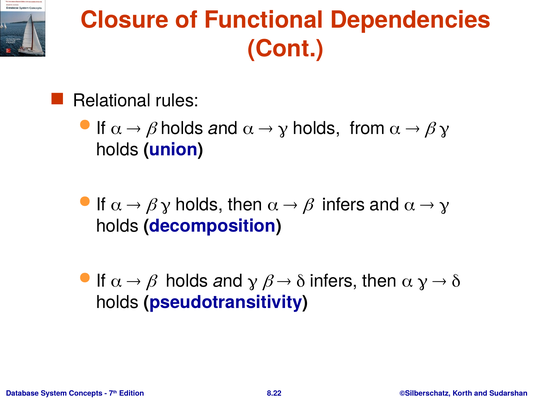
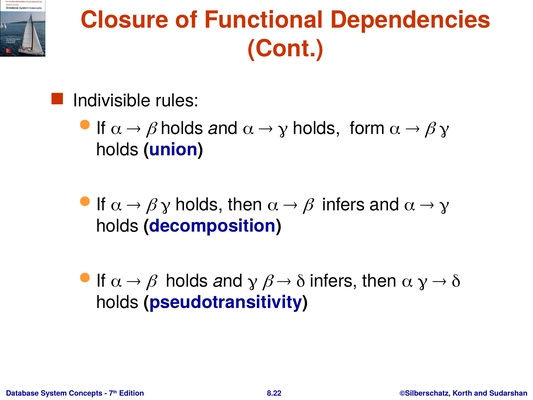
Relational: Relational -> Indivisible
from: from -> form
